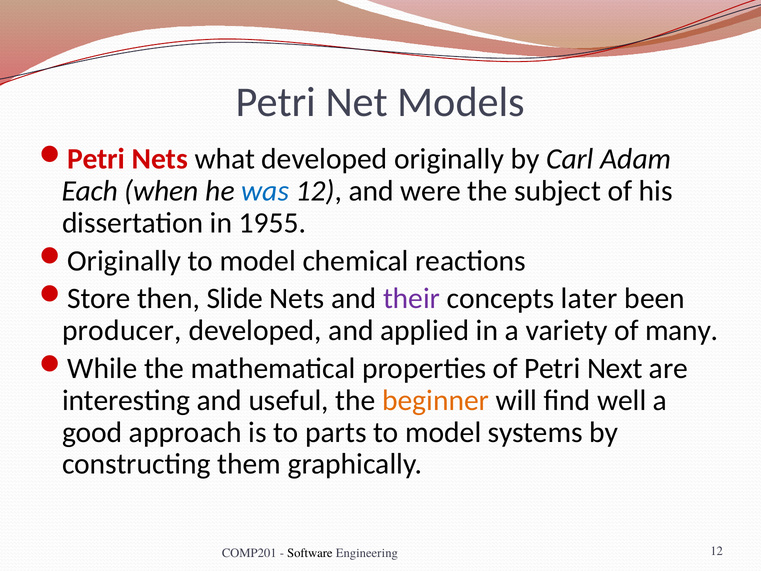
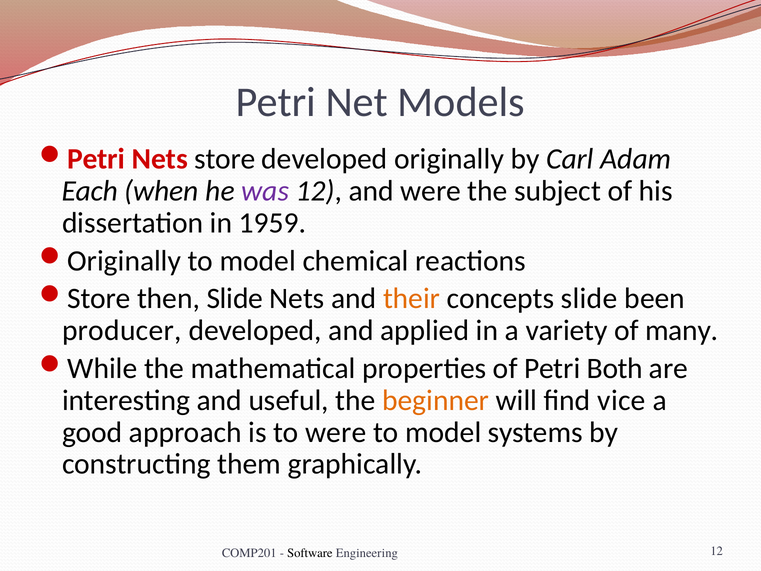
Nets what: what -> store
was colour: blue -> purple
1955: 1955 -> 1959
their colour: purple -> orange
concepts later: later -> slide
Next: Next -> Both
well: well -> vice
to parts: parts -> were
